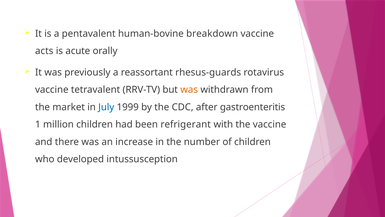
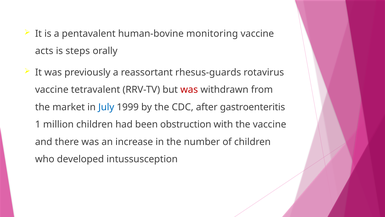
breakdown: breakdown -> monitoring
acute: acute -> steps
was at (189, 90) colour: orange -> red
refrigerant: refrigerant -> obstruction
